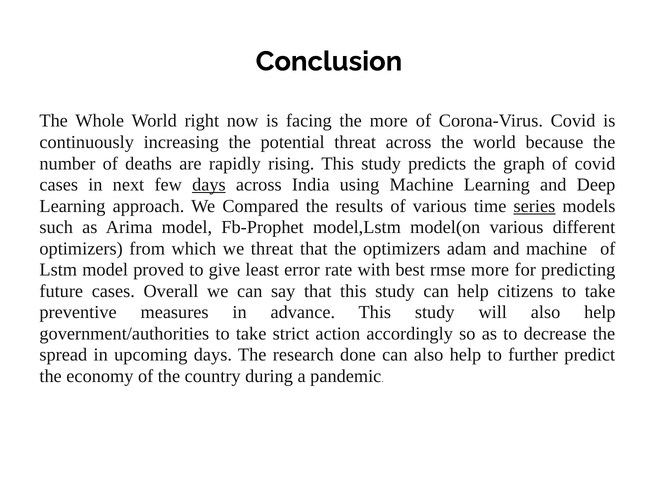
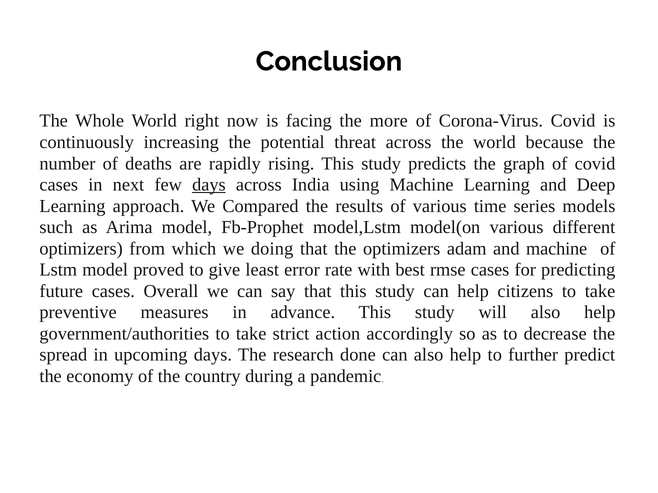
series underline: present -> none
we threat: threat -> doing
rmse more: more -> cases
